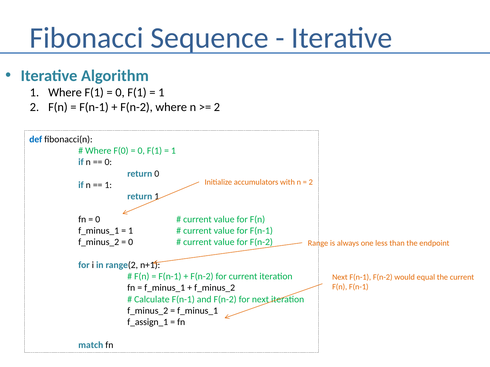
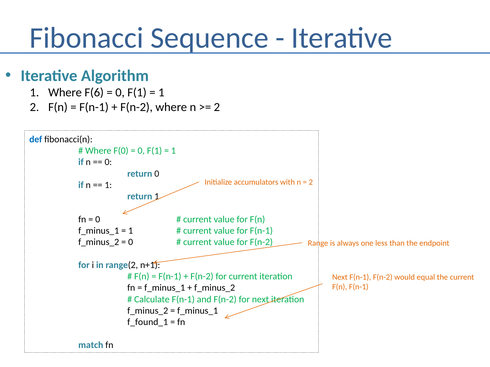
Where F(1: F(1 -> F(6
f_assign_1: f_assign_1 -> f_found_1
